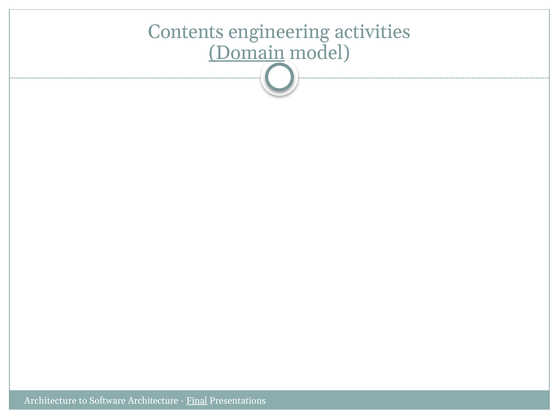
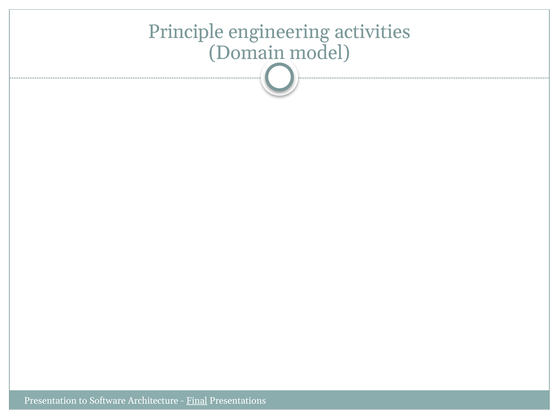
Contents: Contents -> Principle
Domain underline: present -> none
Architecture at (50, 401): Architecture -> Presentation
